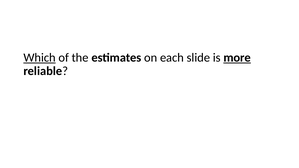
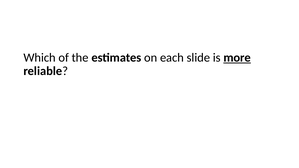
Which underline: present -> none
